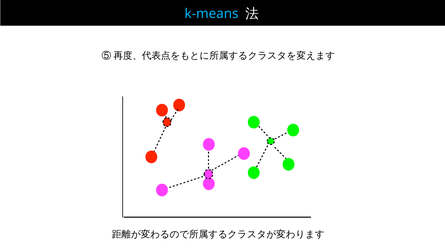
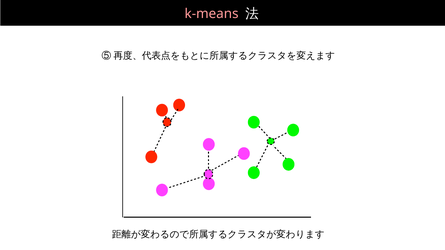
k-means colour: light blue -> pink
